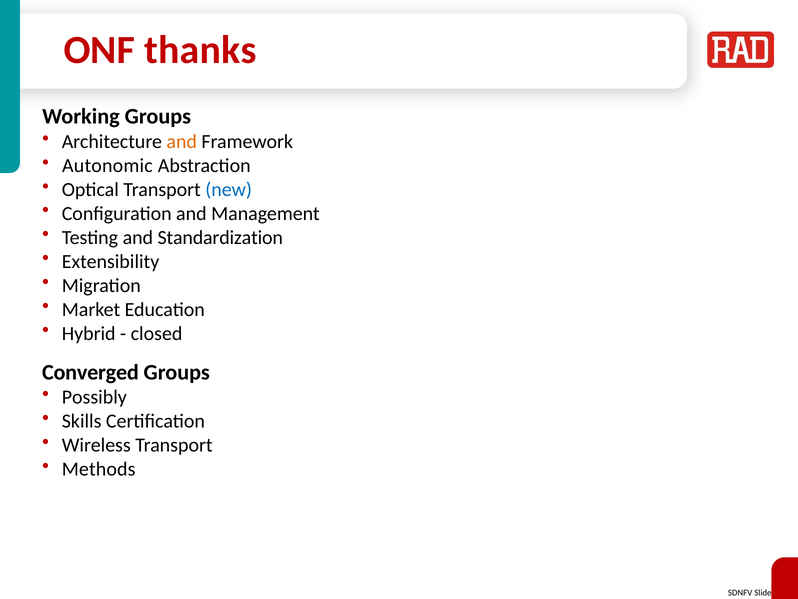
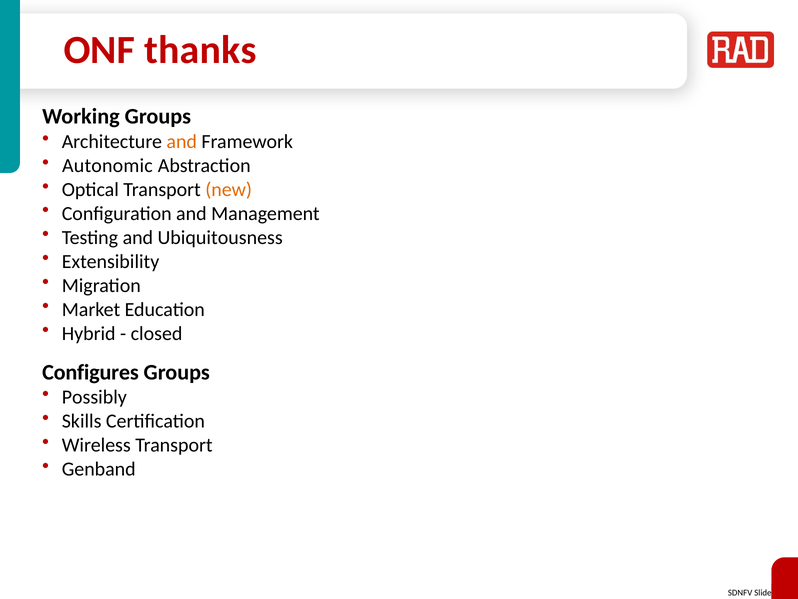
new colour: blue -> orange
Standardization: Standardization -> Ubiquitousness
Converged: Converged -> Configures
Methods: Methods -> Genband
